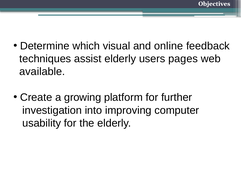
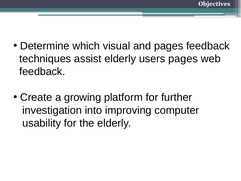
and online: online -> pages
available at (42, 72): available -> feedback
